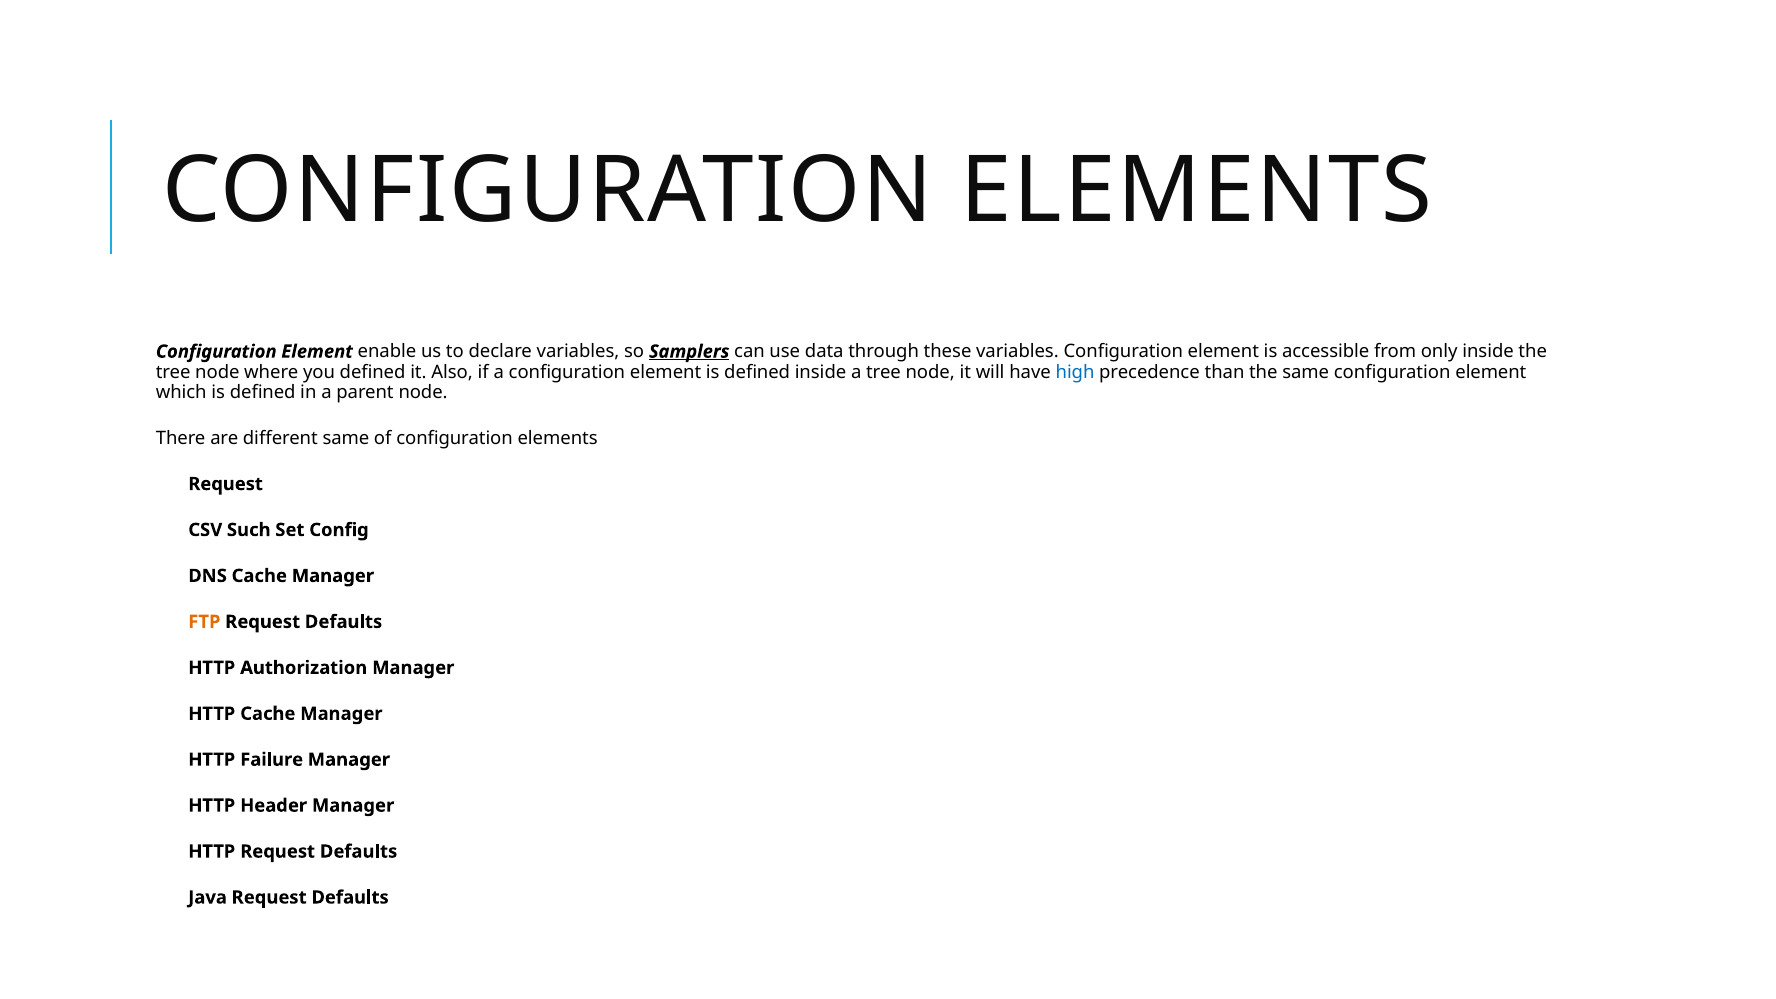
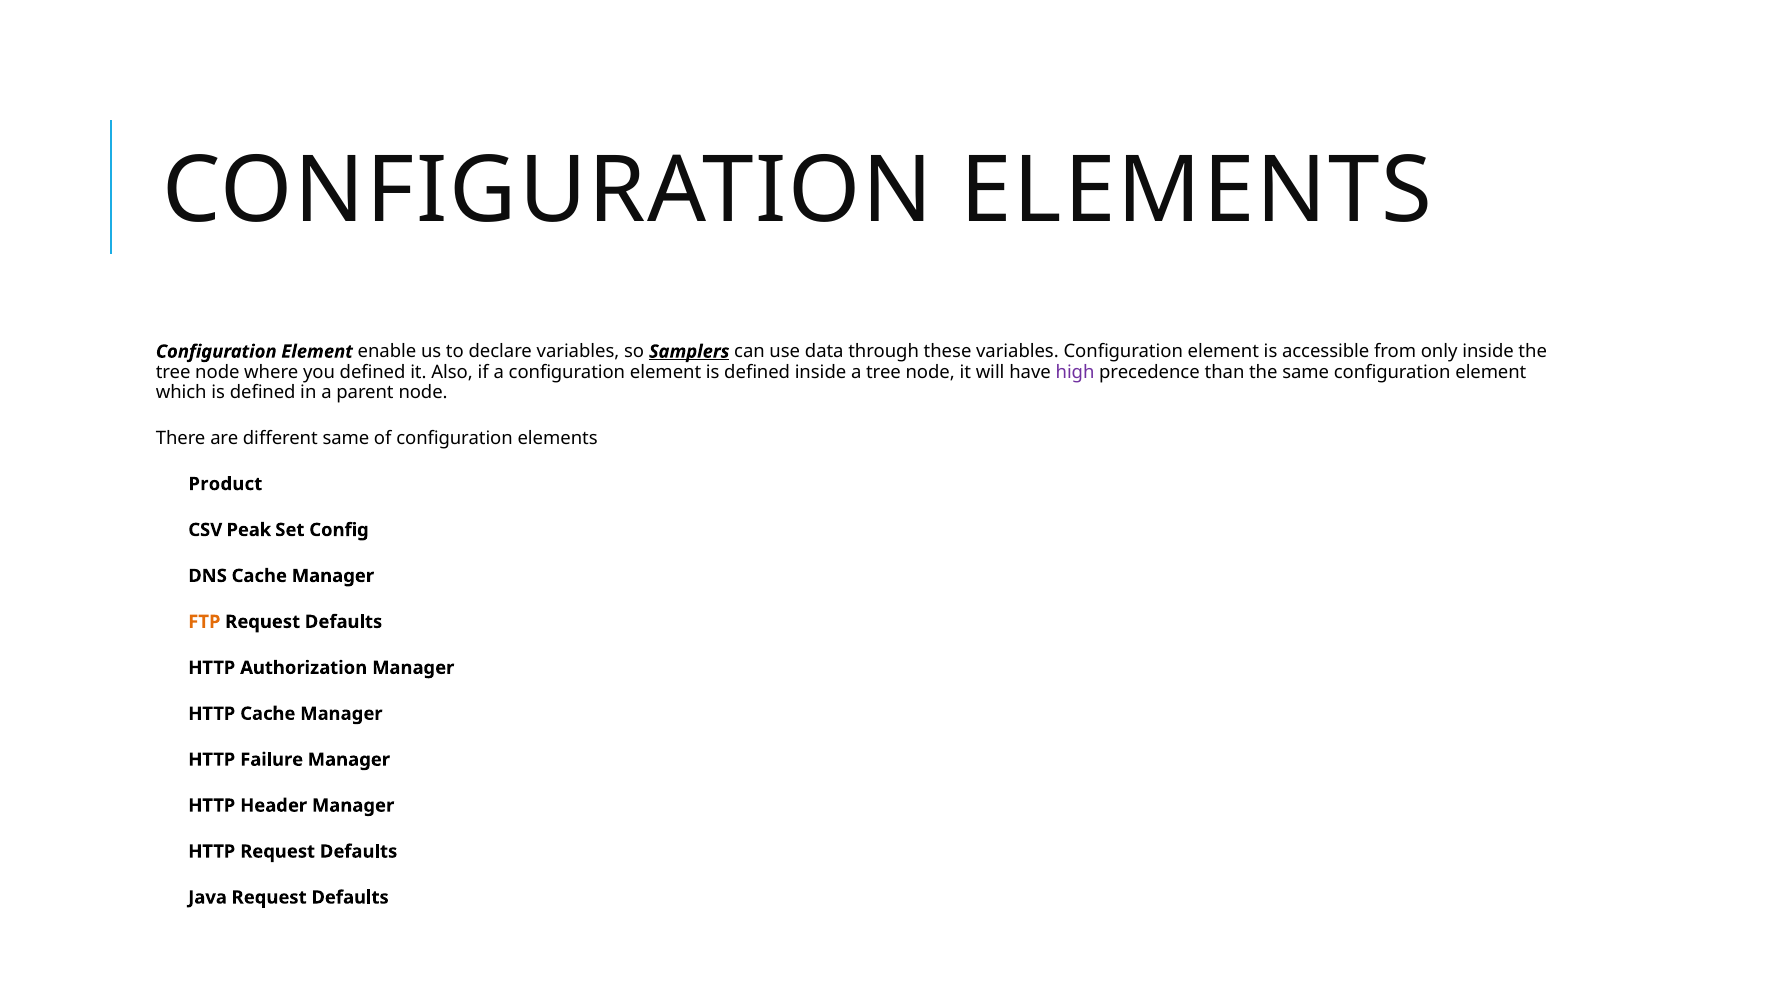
high colour: blue -> purple
Request at (226, 484): Request -> Product
Such: Such -> Peak
